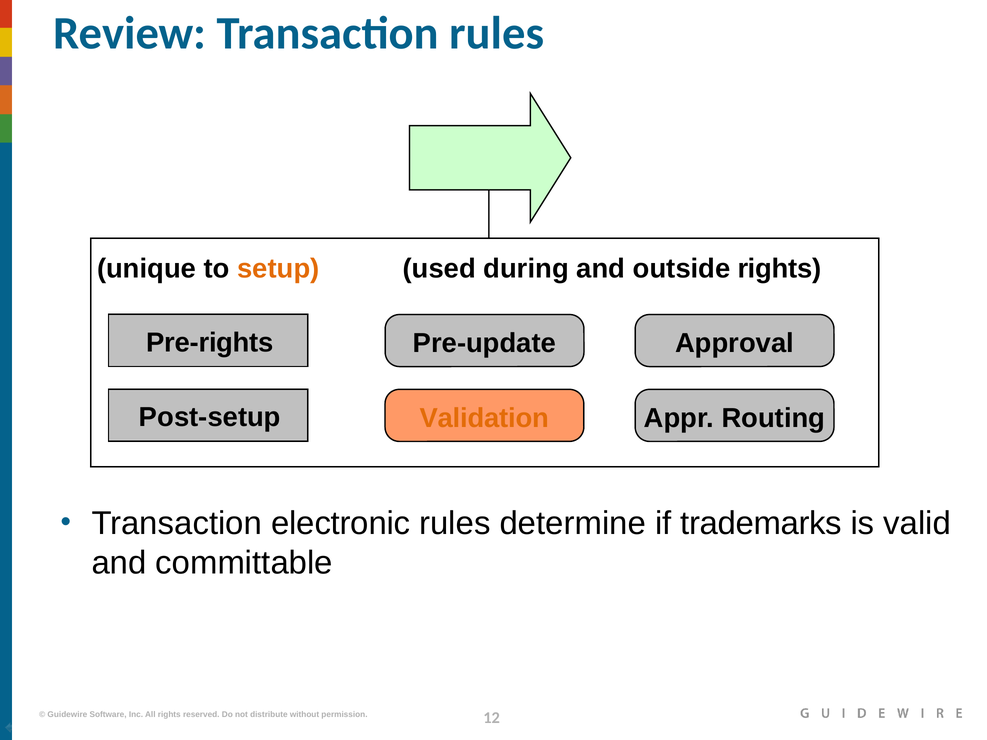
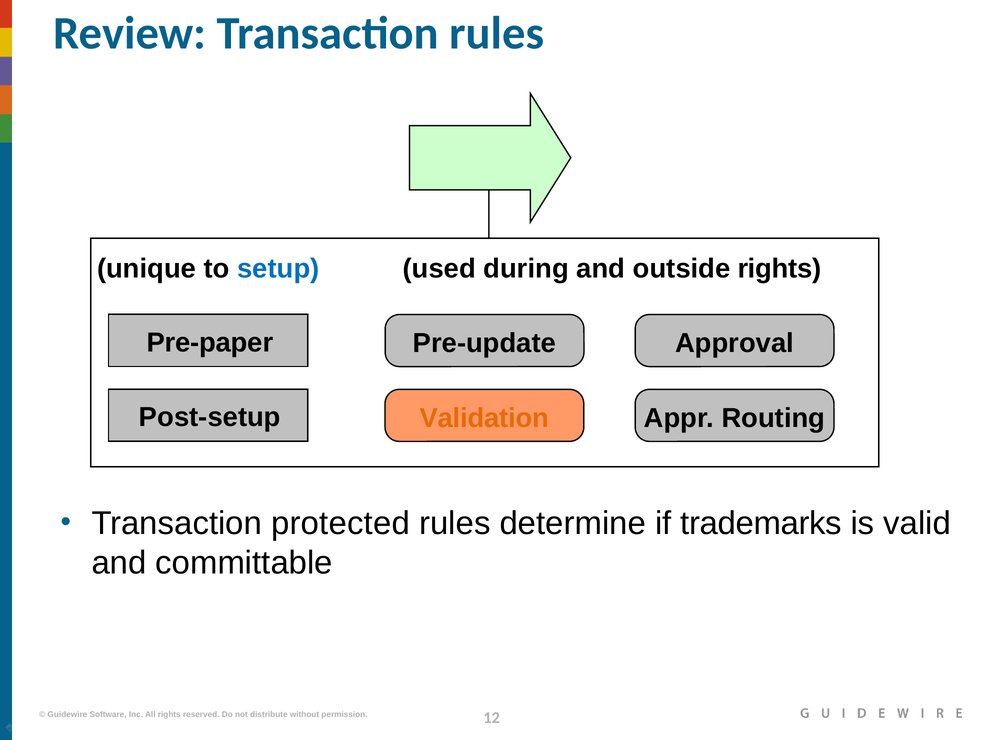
setup colour: orange -> blue
Pre-rights: Pre-rights -> Pre-paper
electronic: electronic -> protected
